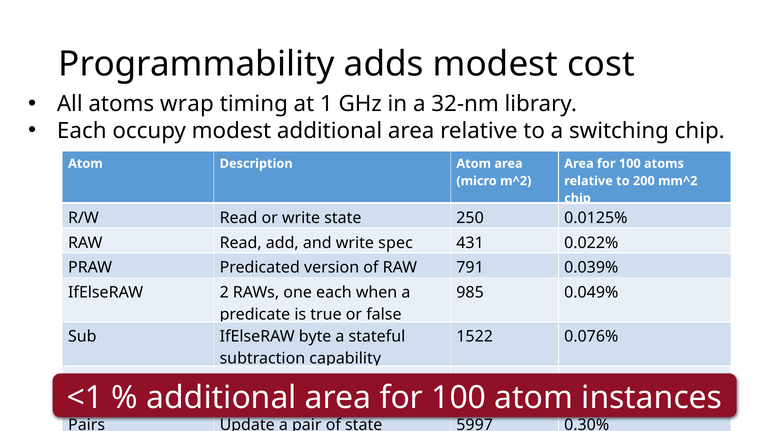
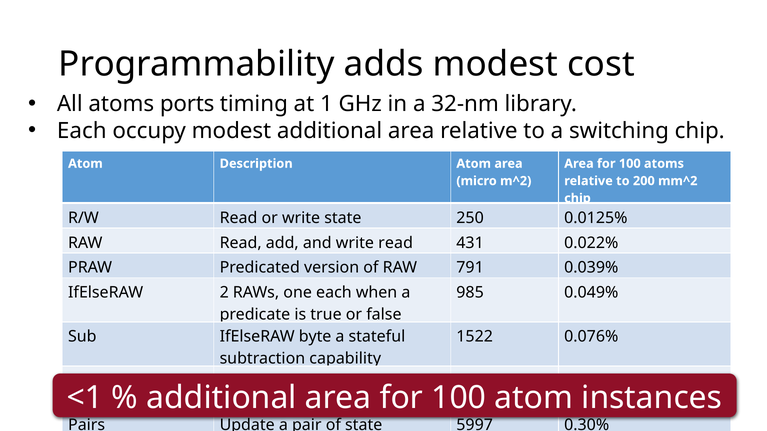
wrap: wrap -> ports
write spec: spec -> read
